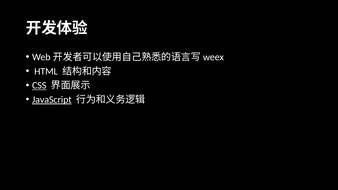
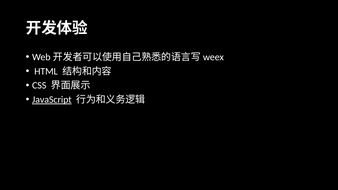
CSS underline: present -> none
